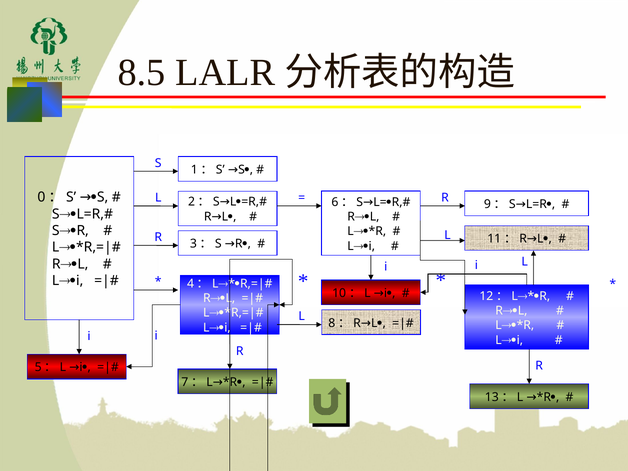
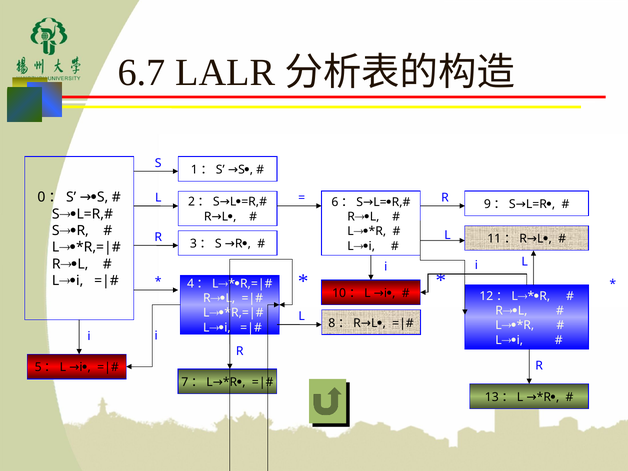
8.5: 8.5 -> 6.7
